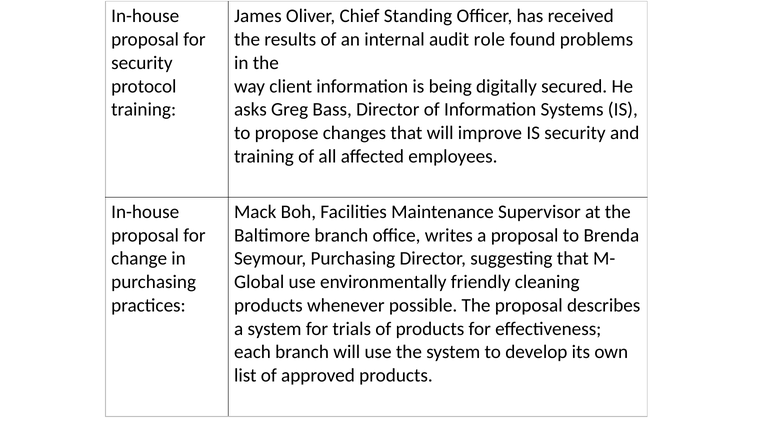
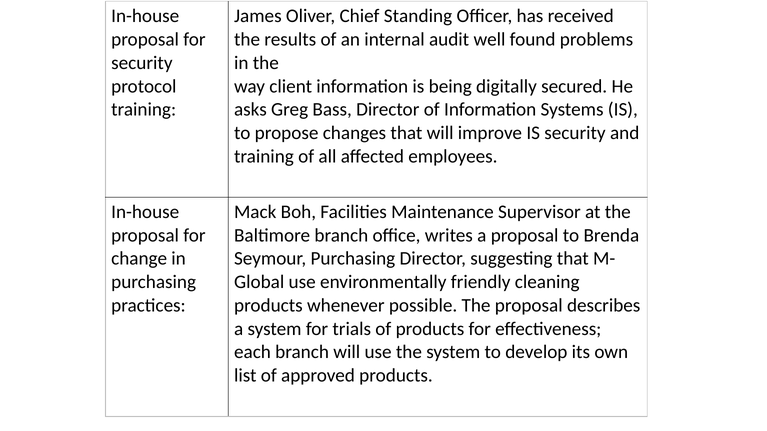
role: role -> well
